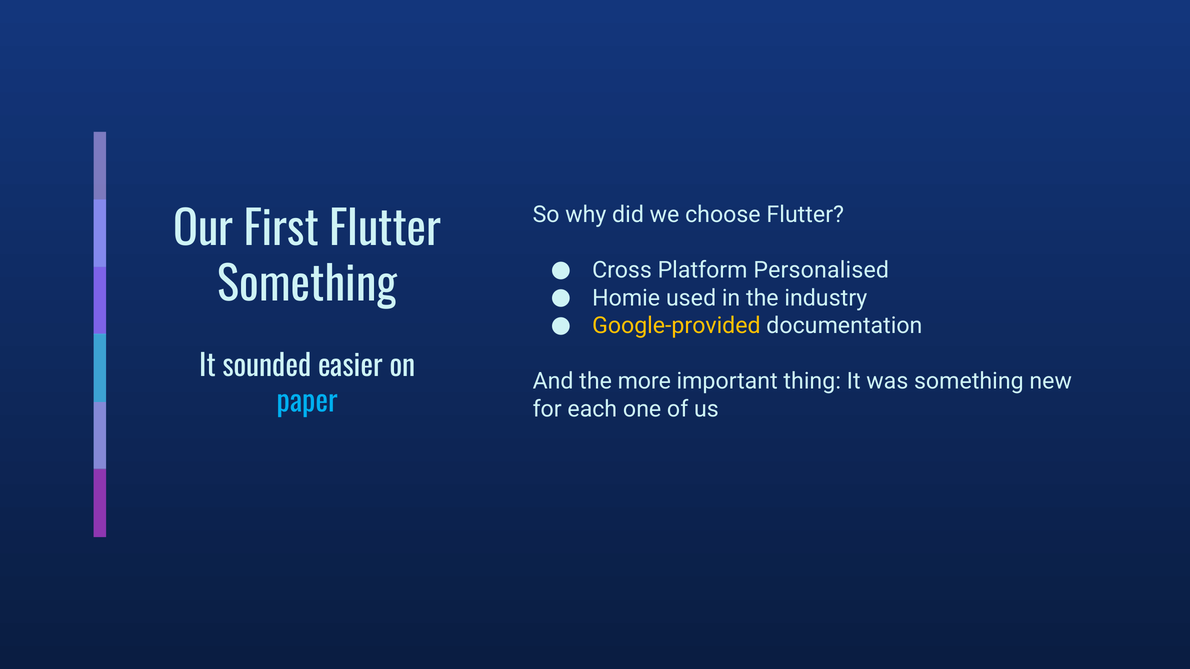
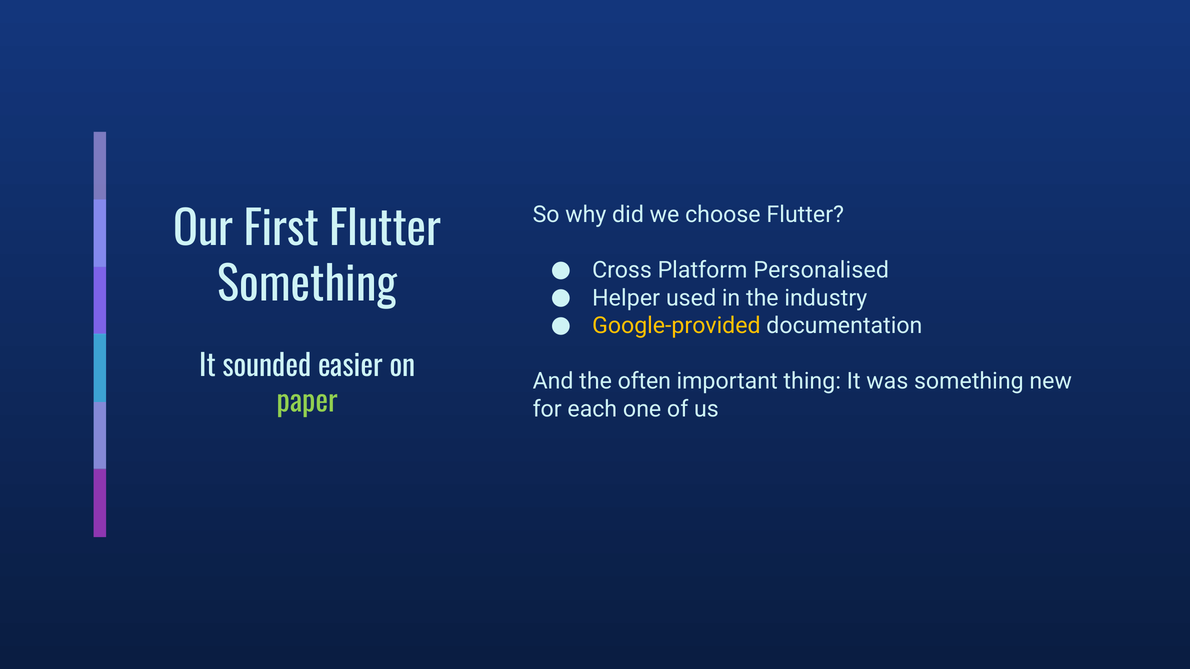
Homie: Homie -> Helper
more: more -> often
paper colour: light blue -> light green
